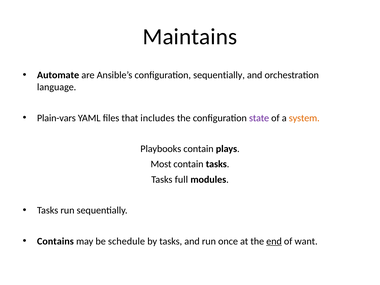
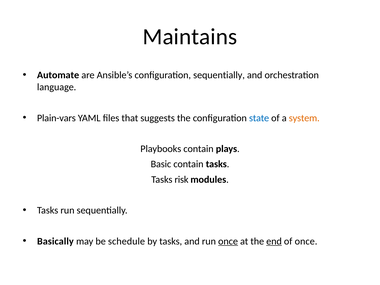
includes: includes -> suggests
state colour: purple -> blue
Most: Most -> Basic
full: full -> risk
Contains: Contains -> Basically
once at (228, 241) underline: none -> present
of want: want -> once
